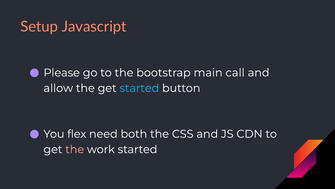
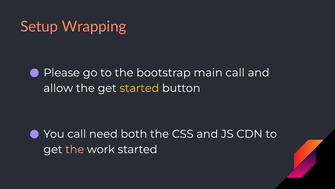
Javascript: Javascript -> Wrapping
started at (139, 88) colour: light blue -> yellow
You flex: flex -> call
